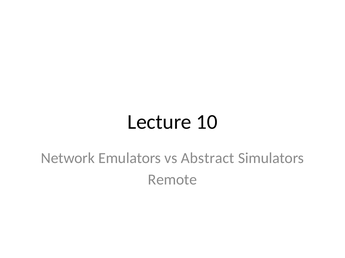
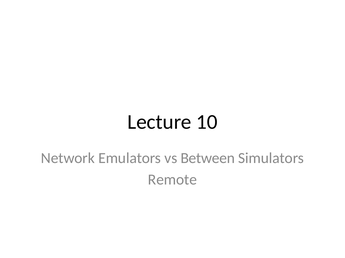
Abstract: Abstract -> Between
